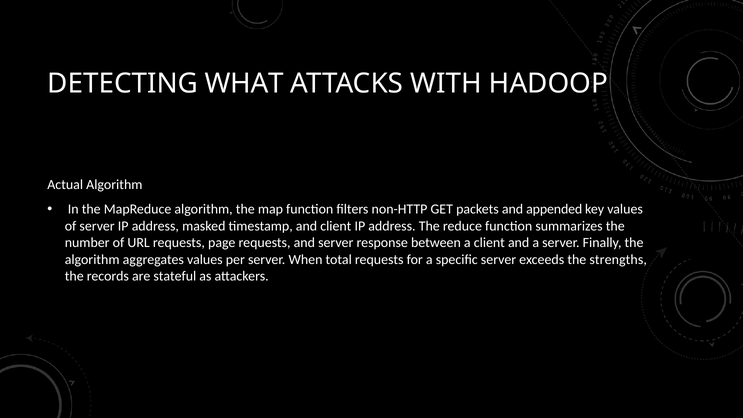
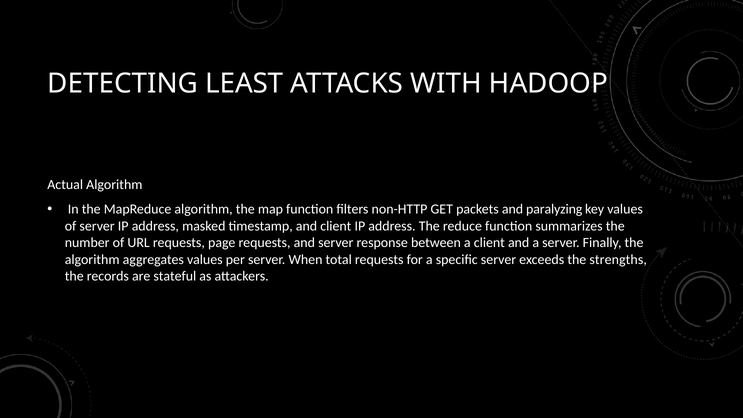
WHAT: WHAT -> LEAST
appended: appended -> paralyzing
